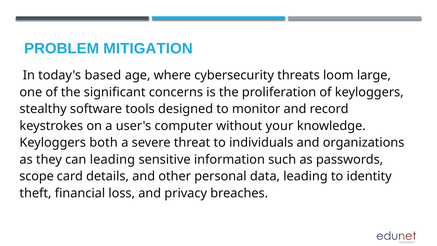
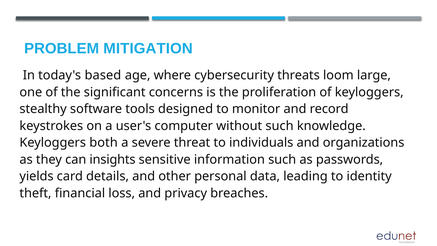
without your: your -> such
can leading: leading -> insights
scope: scope -> yields
